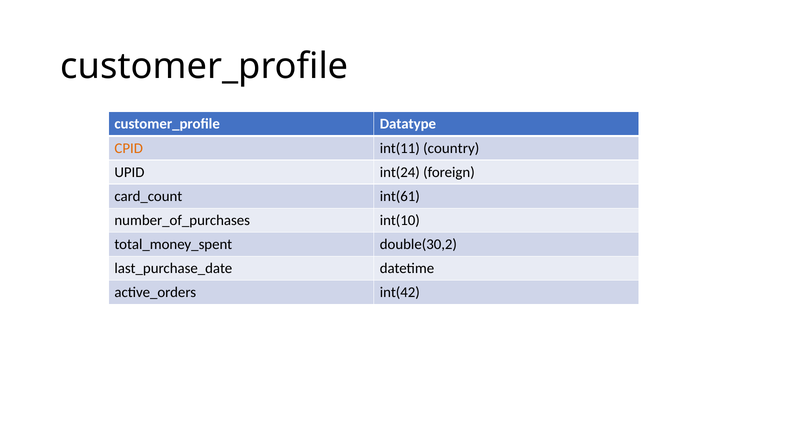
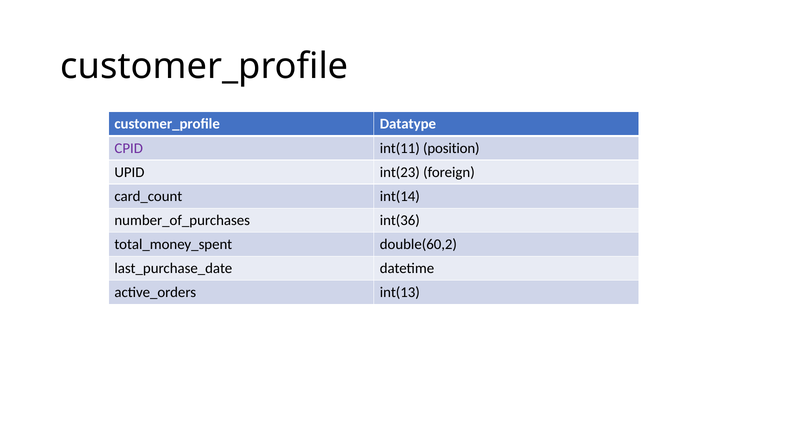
CPID colour: orange -> purple
country: country -> position
int(24: int(24 -> int(23
int(61: int(61 -> int(14
int(10: int(10 -> int(36
double(30,2: double(30,2 -> double(60,2
int(42: int(42 -> int(13
